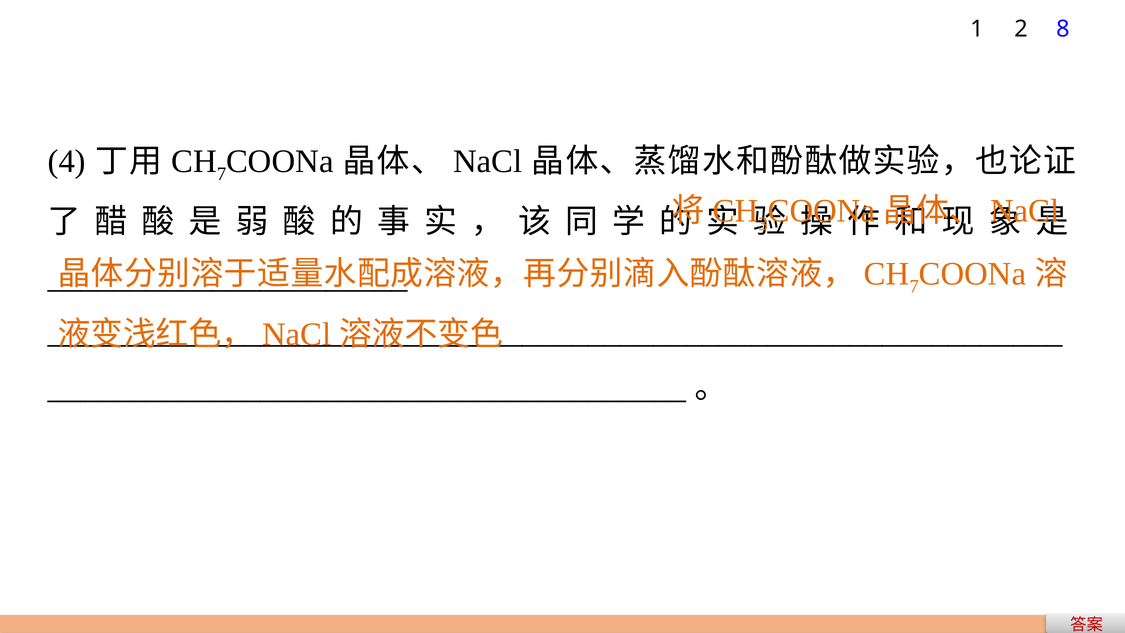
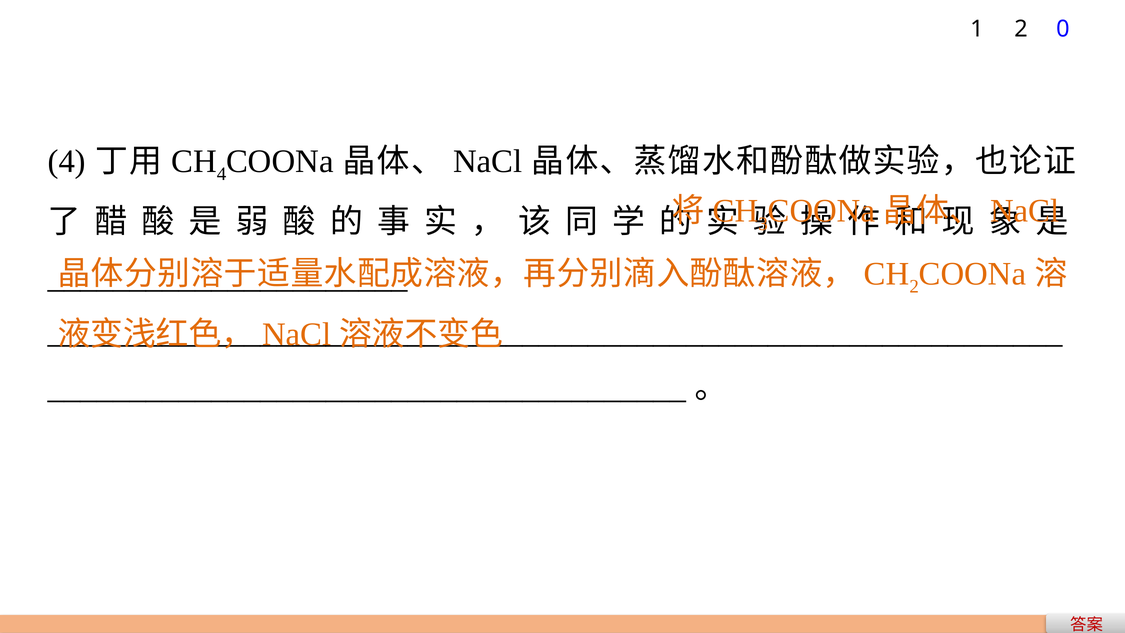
8: 8 -> 0
7 at (222, 174): 7 -> 4
7 at (914, 287): 7 -> 2
